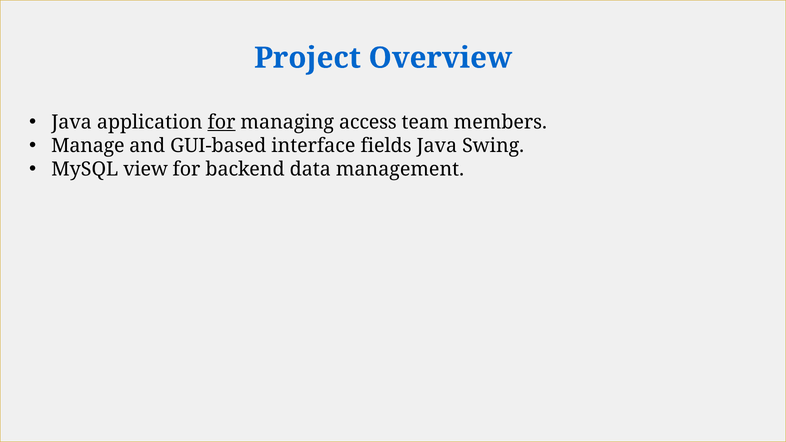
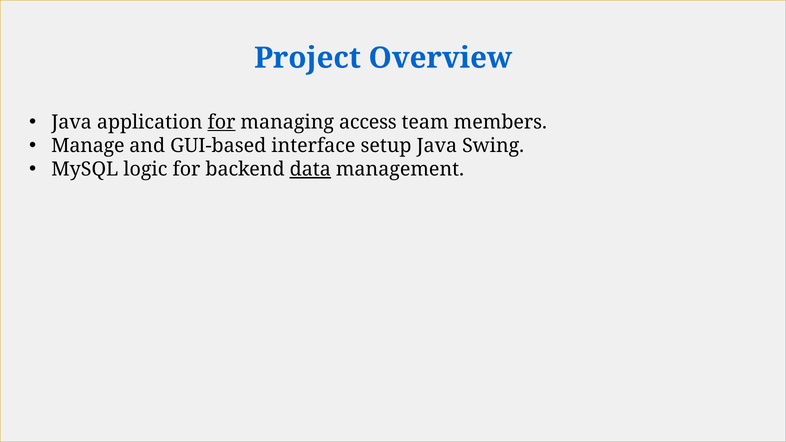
fields: fields -> setup
view: view -> logic
data underline: none -> present
